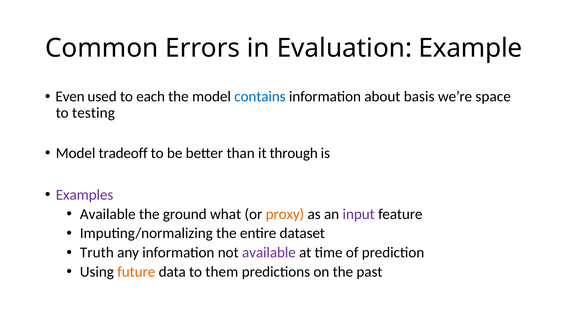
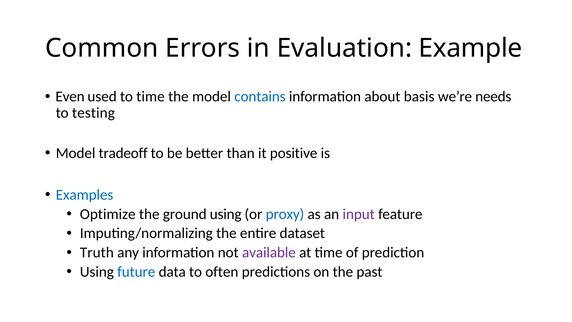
to each: each -> time
space: space -> needs
through: through -> positive
Examples colour: purple -> blue
Available at (108, 214): Available -> Optimize
ground what: what -> using
proxy colour: orange -> blue
future colour: orange -> blue
them: them -> often
